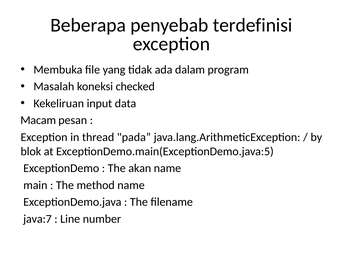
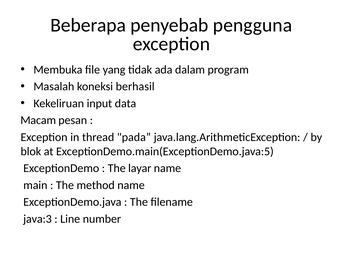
terdefinisi: terdefinisi -> pengguna
checked: checked -> berhasil
akan: akan -> layar
java:7: java:7 -> java:3
